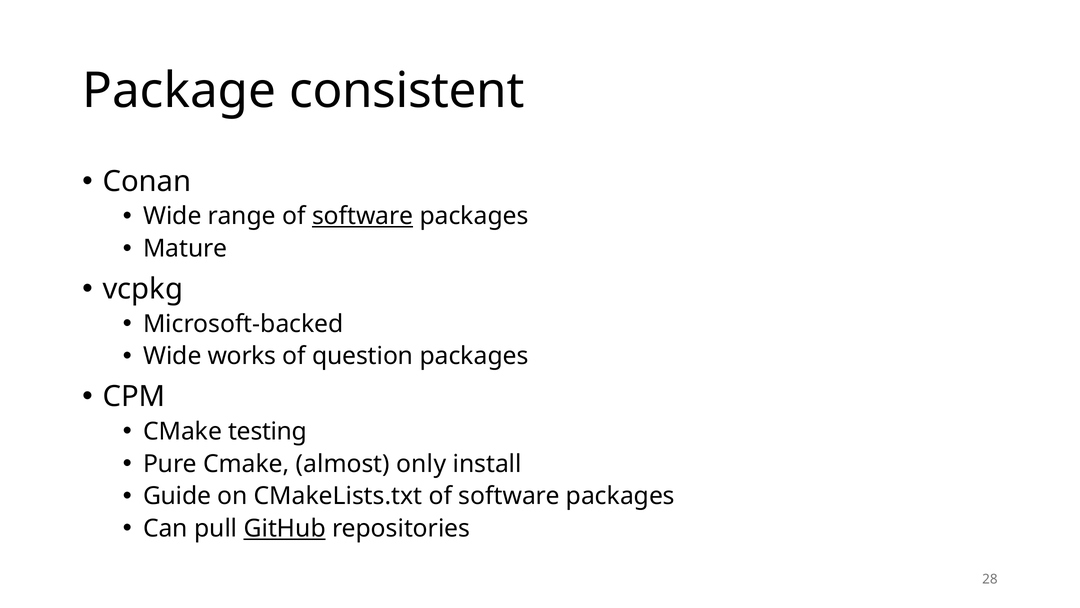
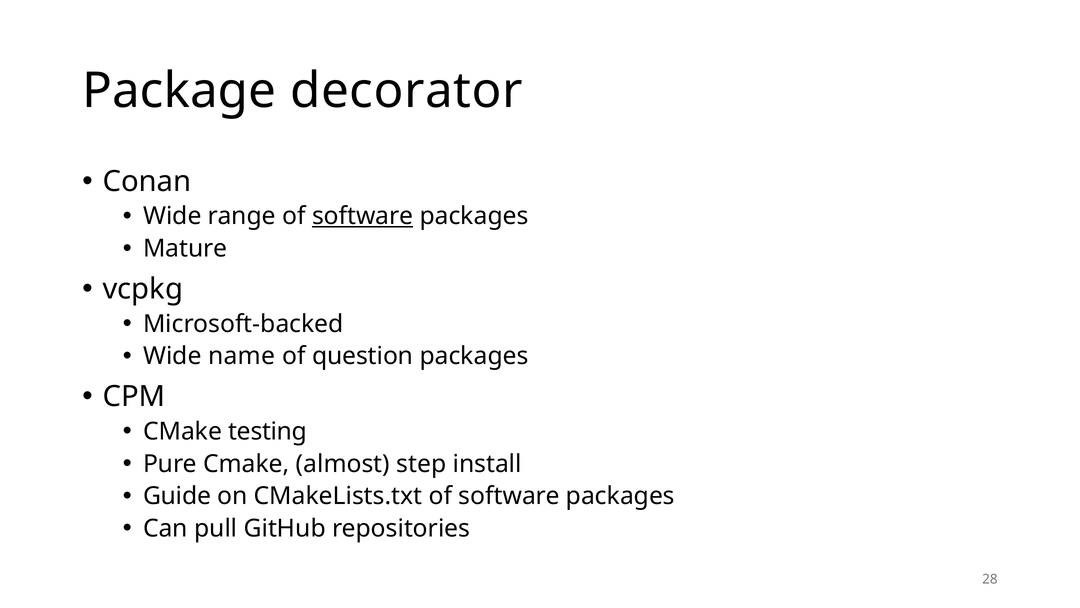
consistent: consistent -> decorator
works: works -> name
only: only -> step
GitHub underline: present -> none
